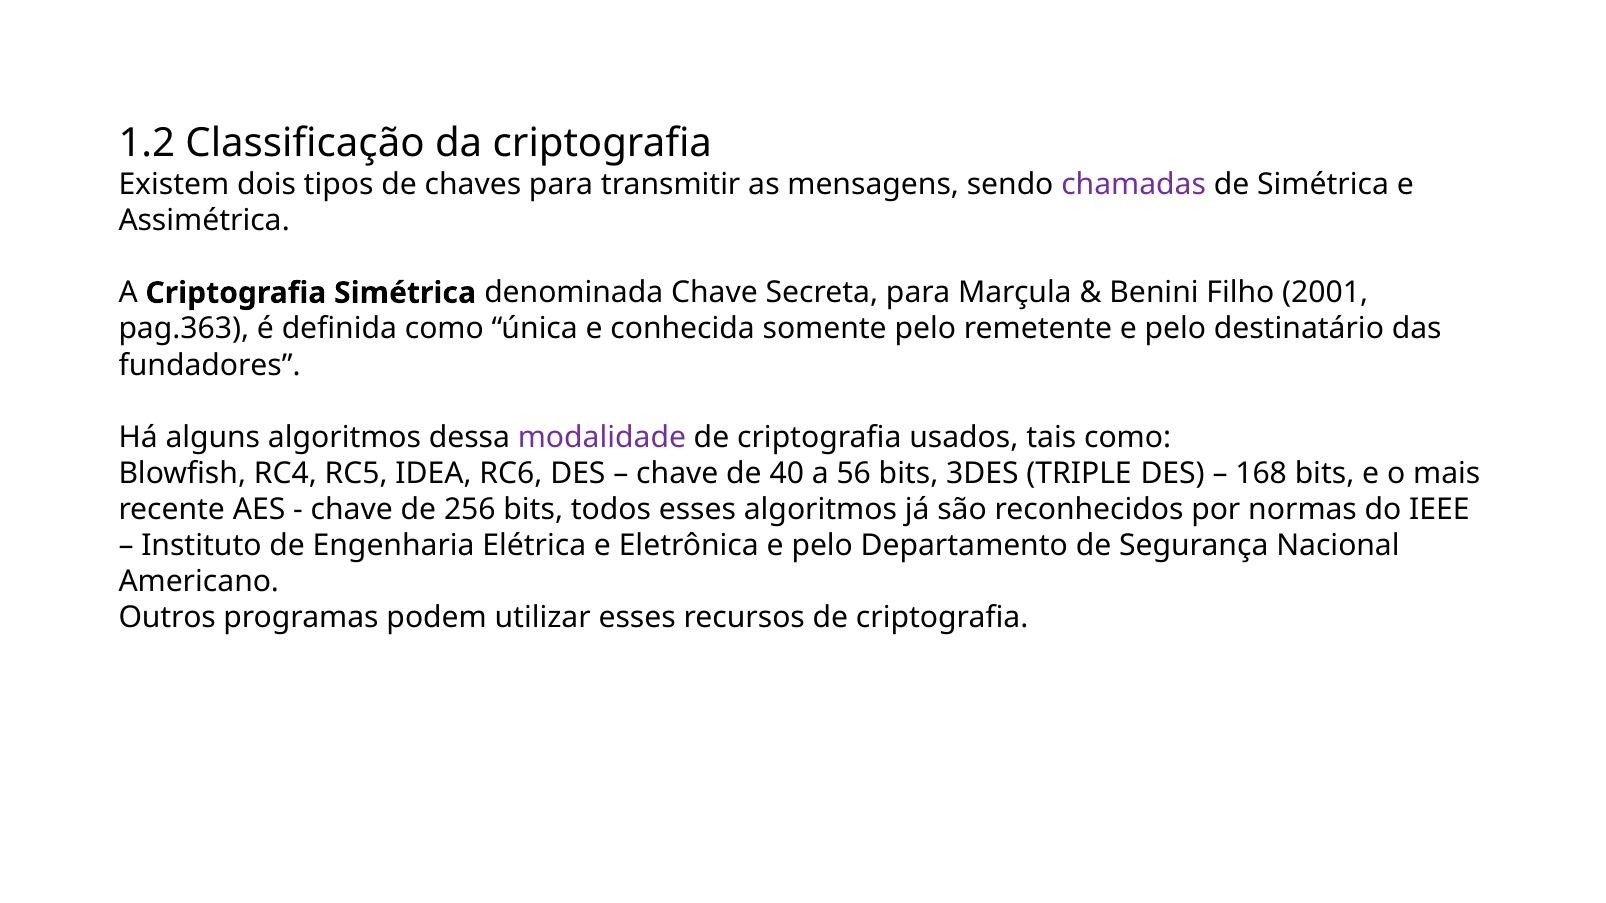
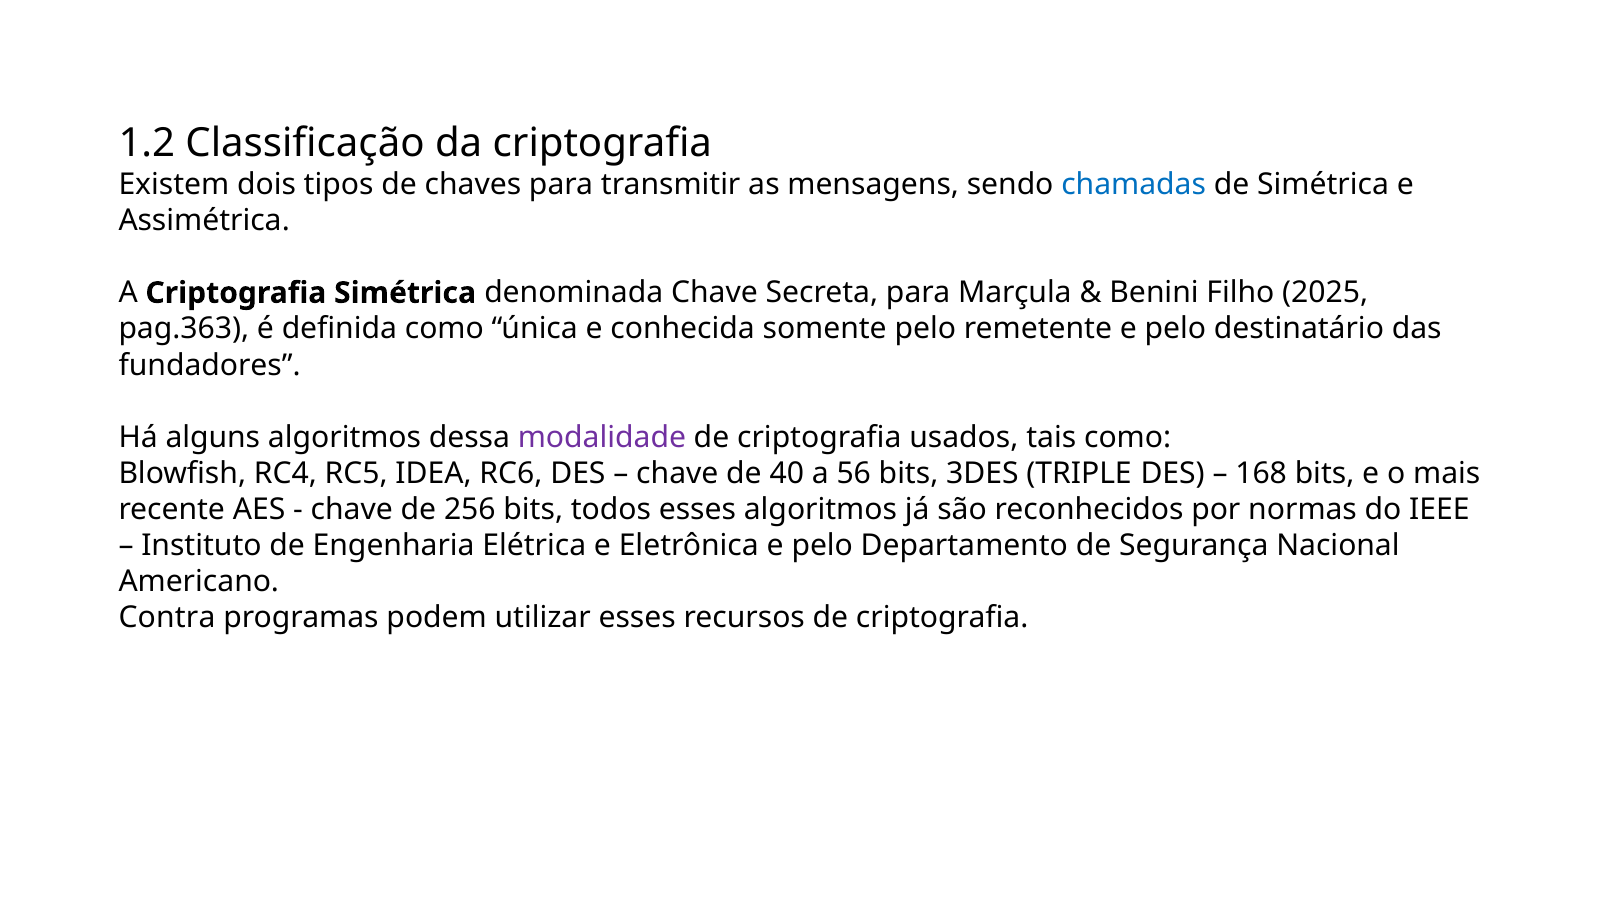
chamadas colour: purple -> blue
2001: 2001 -> 2025
Outros: Outros -> Contra
